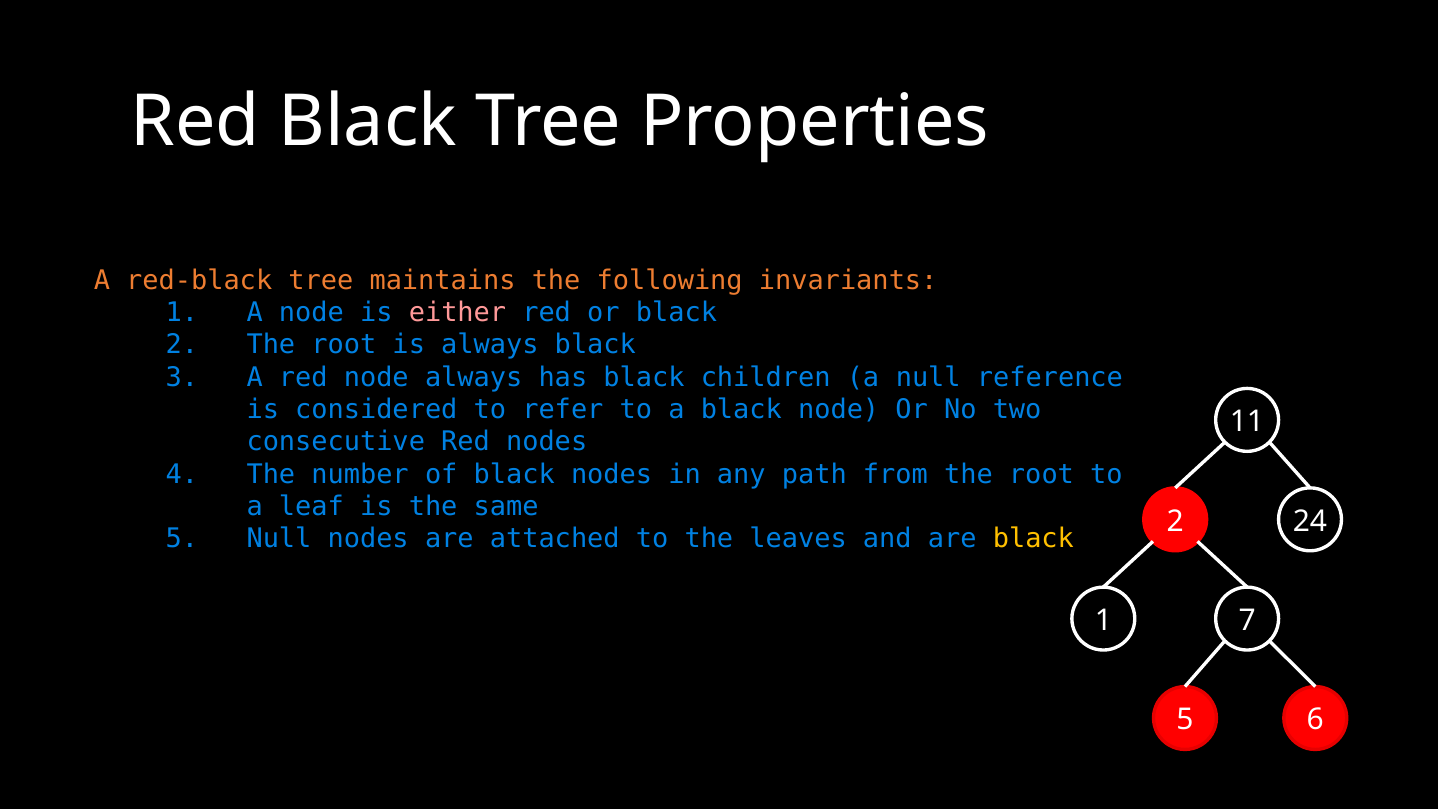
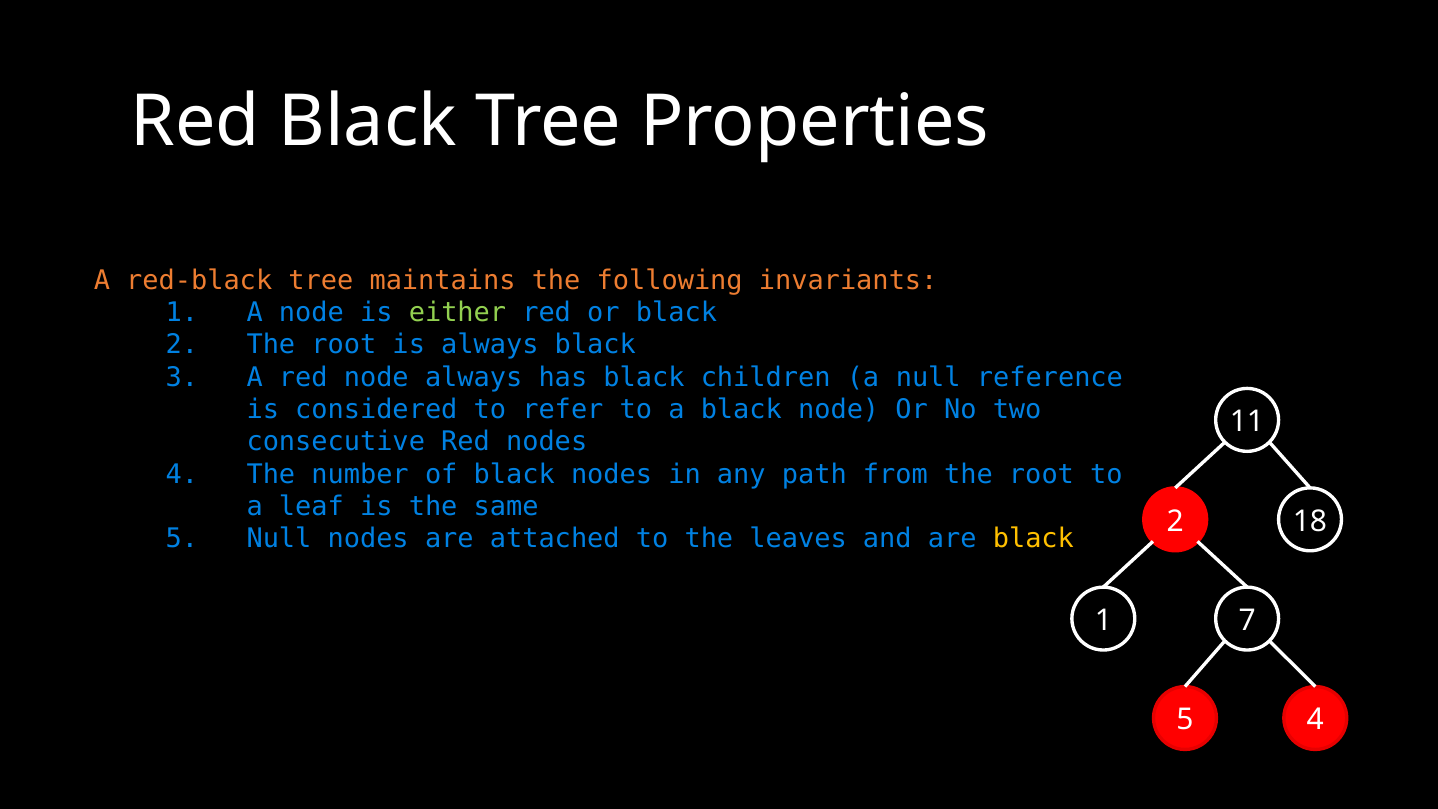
either colour: pink -> light green
24: 24 -> 18
5 6: 6 -> 4
